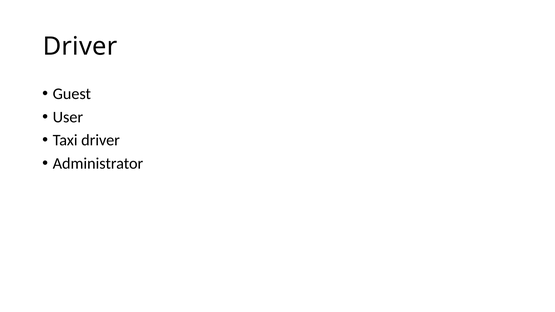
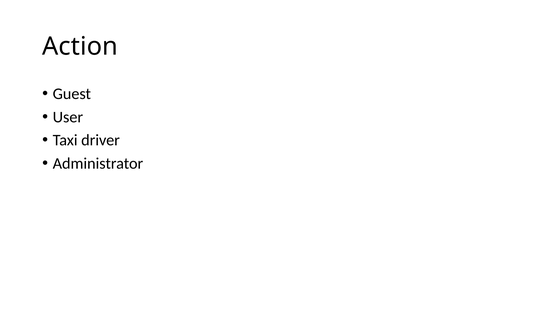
Driver at (80, 47): Driver -> Action
